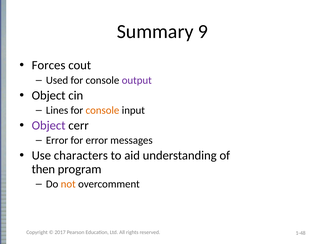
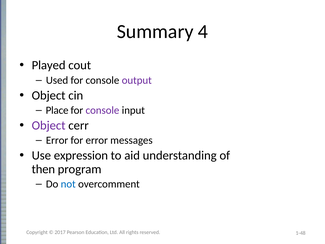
9: 9 -> 4
Forces: Forces -> Played
Lines: Lines -> Place
console at (102, 110) colour: orange -> purple
characters: characters -> expression
not colour: orange -> blue
